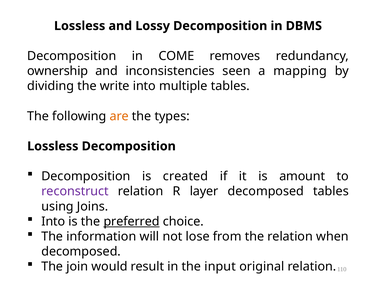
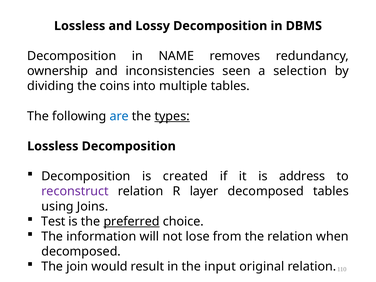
COME: COME -> NAME
mapping: mapping -> selection
write: write -> coins
are colour: orange -> blue
types underline: none -> present
amount: amount -> address
Into at (53, 221): Into -> Test
